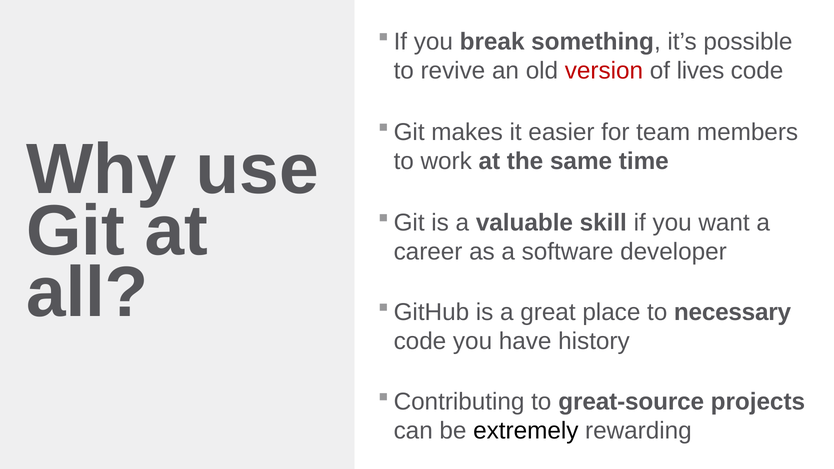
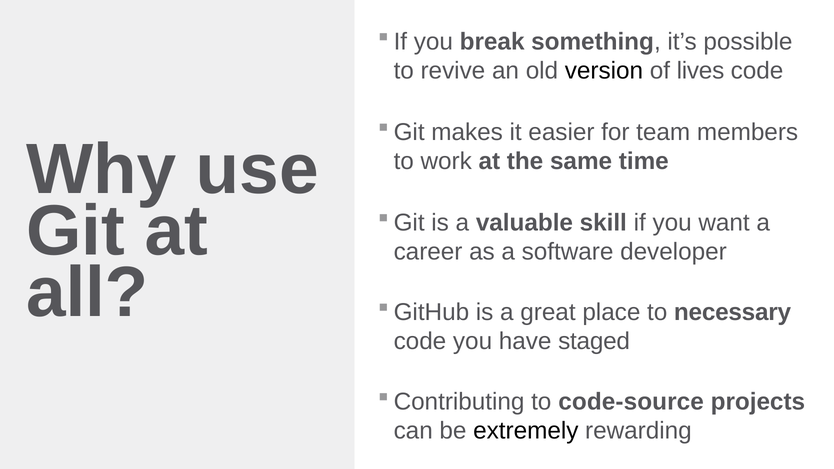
version colour: red -> black
history: history -> staged
great-source: great-source -> code-source
